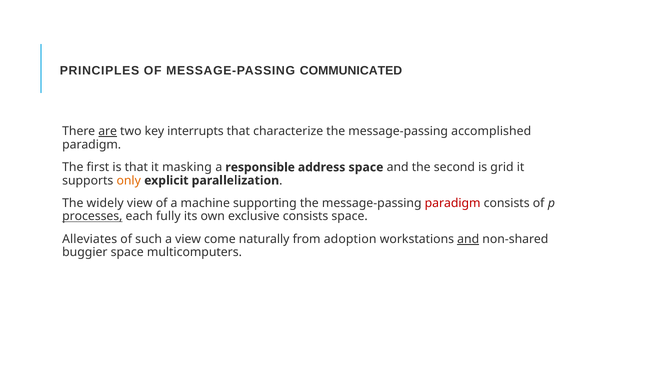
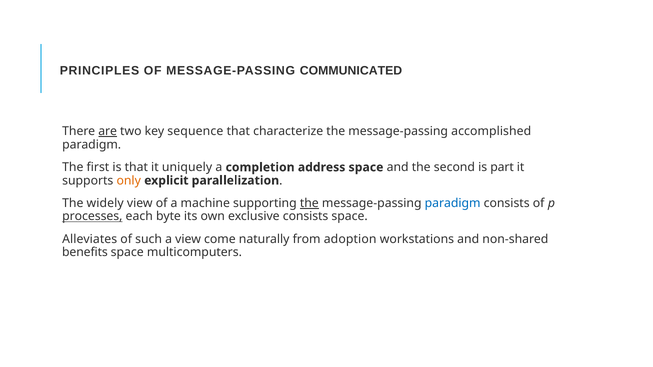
interrupts: interrupts -> sequence
masking: masking -> uniquely
responsible: responsible -> completion
grid: grid -> part
the at (309, 203) underline: none -> present
paradigm at (453, 203) colour: red -> blue
fully: fully -> byte
and at (468, 239) underline: present -> none
buggier: buggier -> benefits
